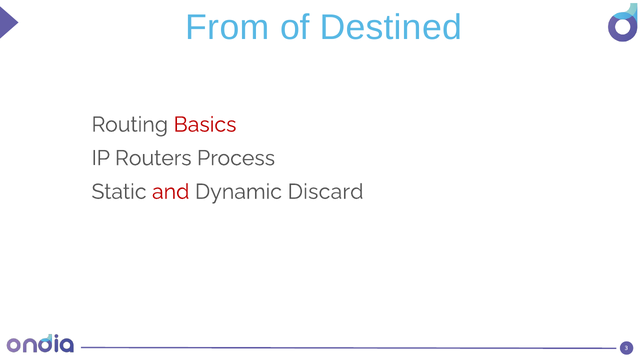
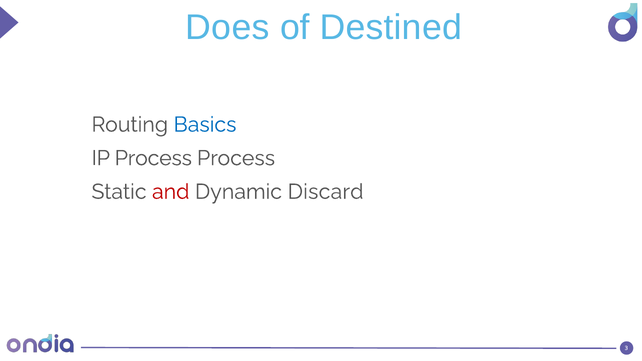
From: From -> Does
Basics colour: red -> blue
Routers at (153, 158): Routers -> Process
